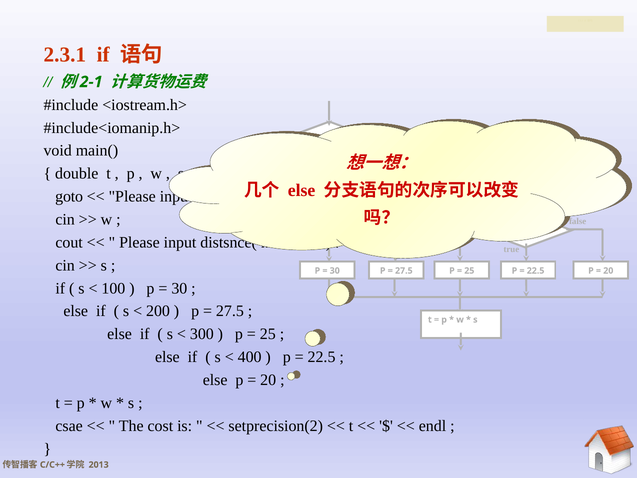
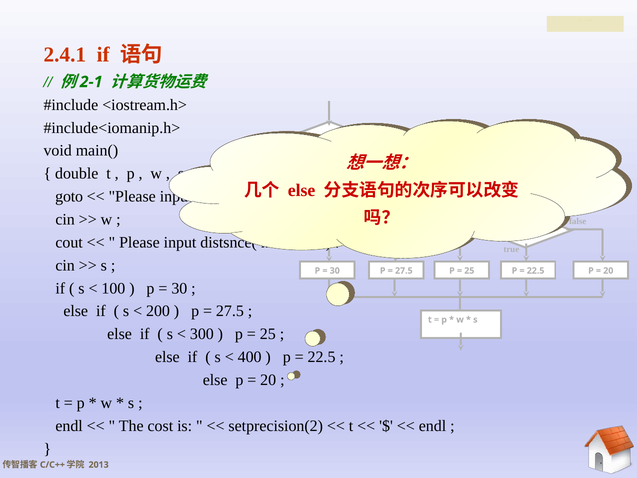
2.3.1: 2.3.1 -> 2.4.1
csae at (69, 426): csae -> endl
